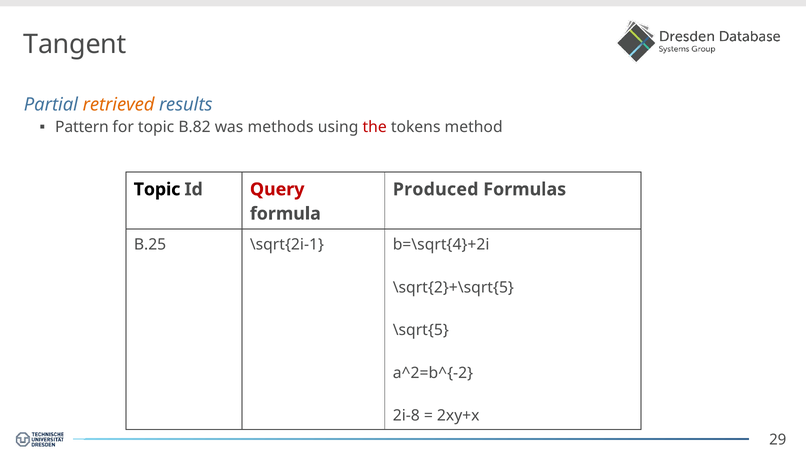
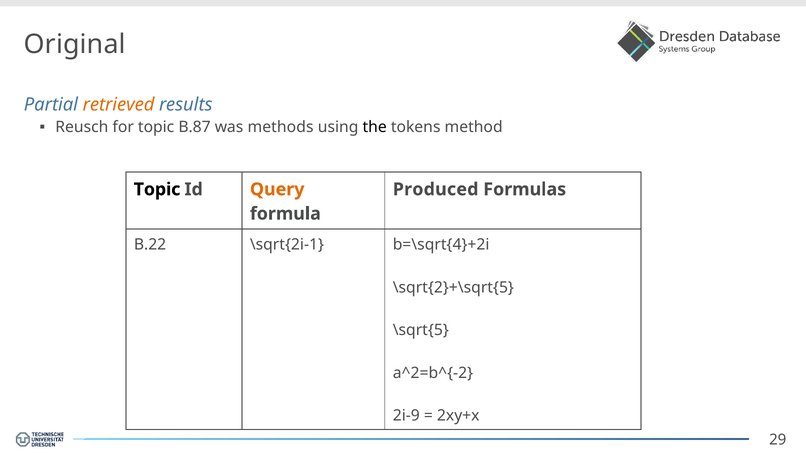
Tangent: Tangent -> Original
Pattern: Pattern -> Reusch
B.82: B.82 -> B.87
the colour: red -> black
Query colour: red -> orange
B.25: B.25 -> B.22
2i-8: 2i-8 -> 2i-9
